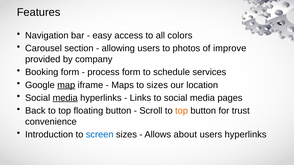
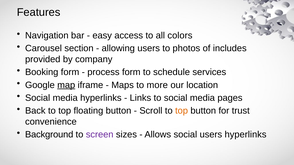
improve: improve -> includes
to sizes: sizes -> more
media at (65, 98) underline: present -> none
Introduction: Introduction -> Background
screen colour: blue -> purple
Allows about: about -> social
